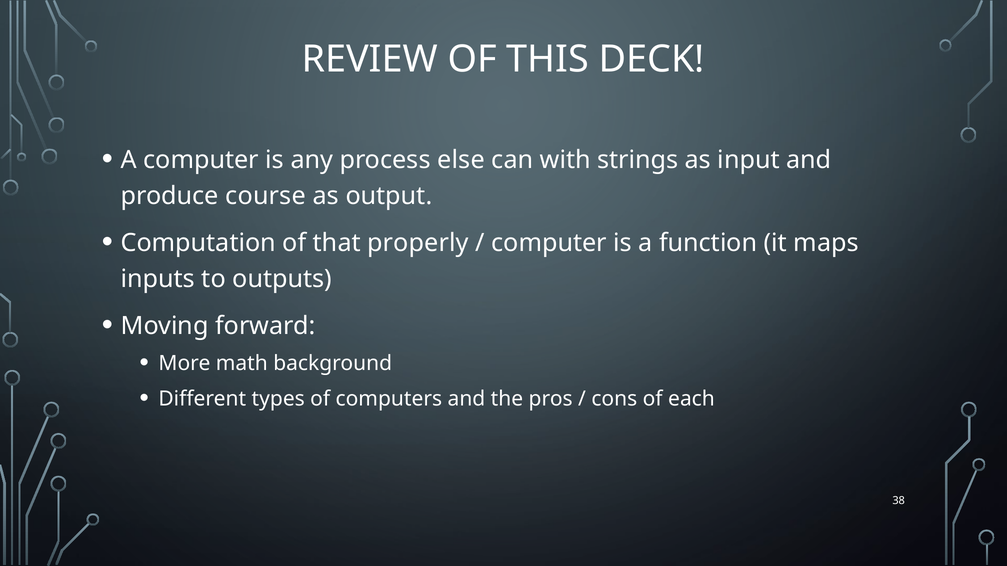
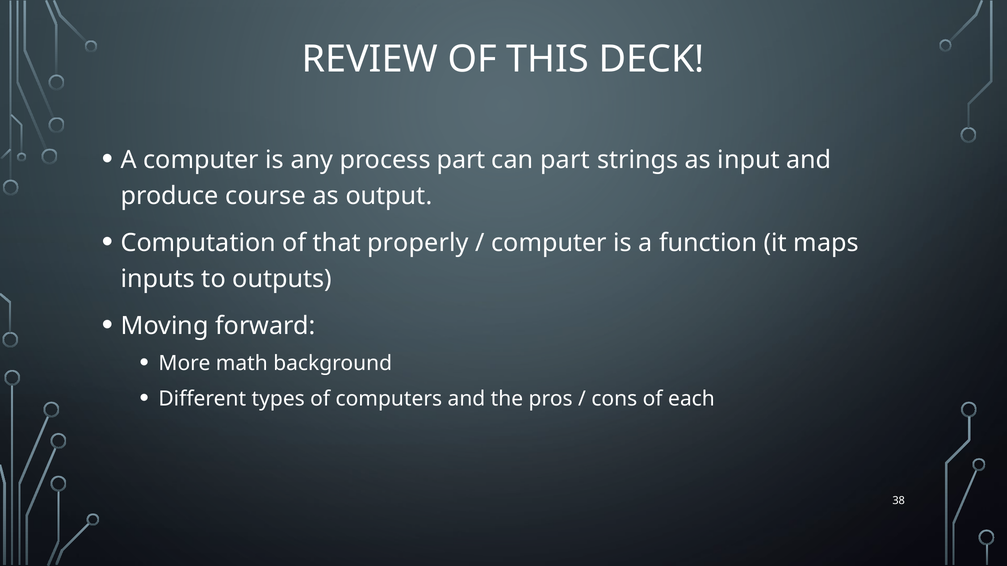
process else: else -> part
can with: with -> part
